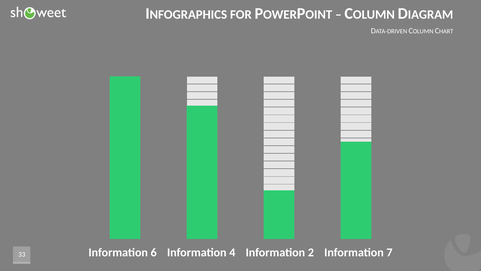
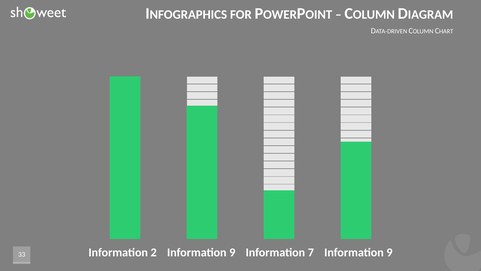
6: 6 -> 2
4 at (232, 252): 4 -> 9
2: 2 -> 7
7 at (389, 252): 7 -> 9
